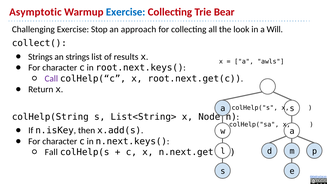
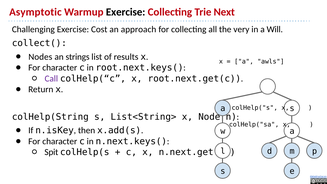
Exercise at (126, 12) colour: blue -> black
Bear: Bear -> Next
Stop: Stop -> Cost
look: look -> very
Strings at (40, 57): Strings -> Nodes
Fall: Fall -> Spit
